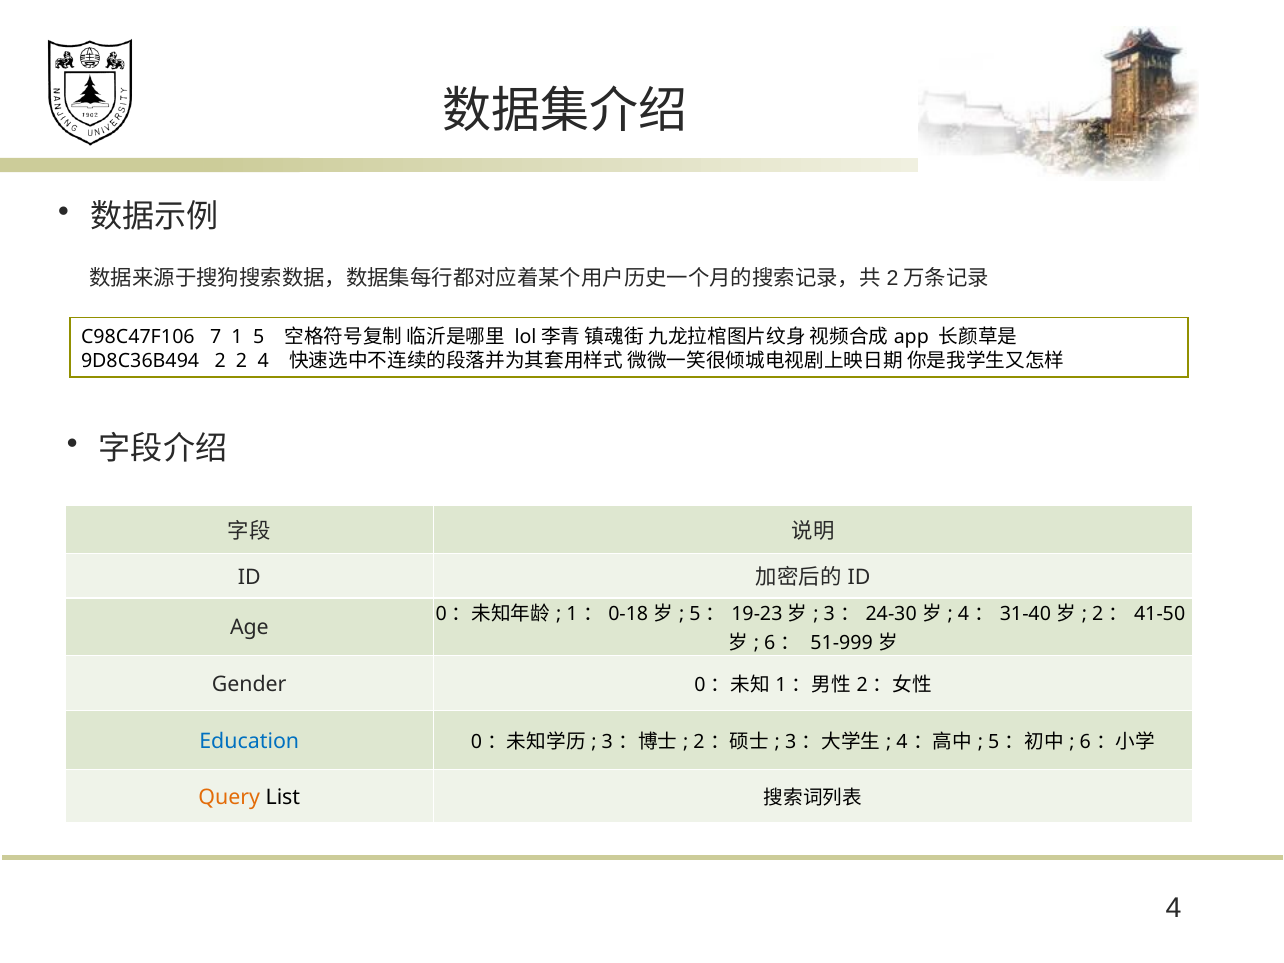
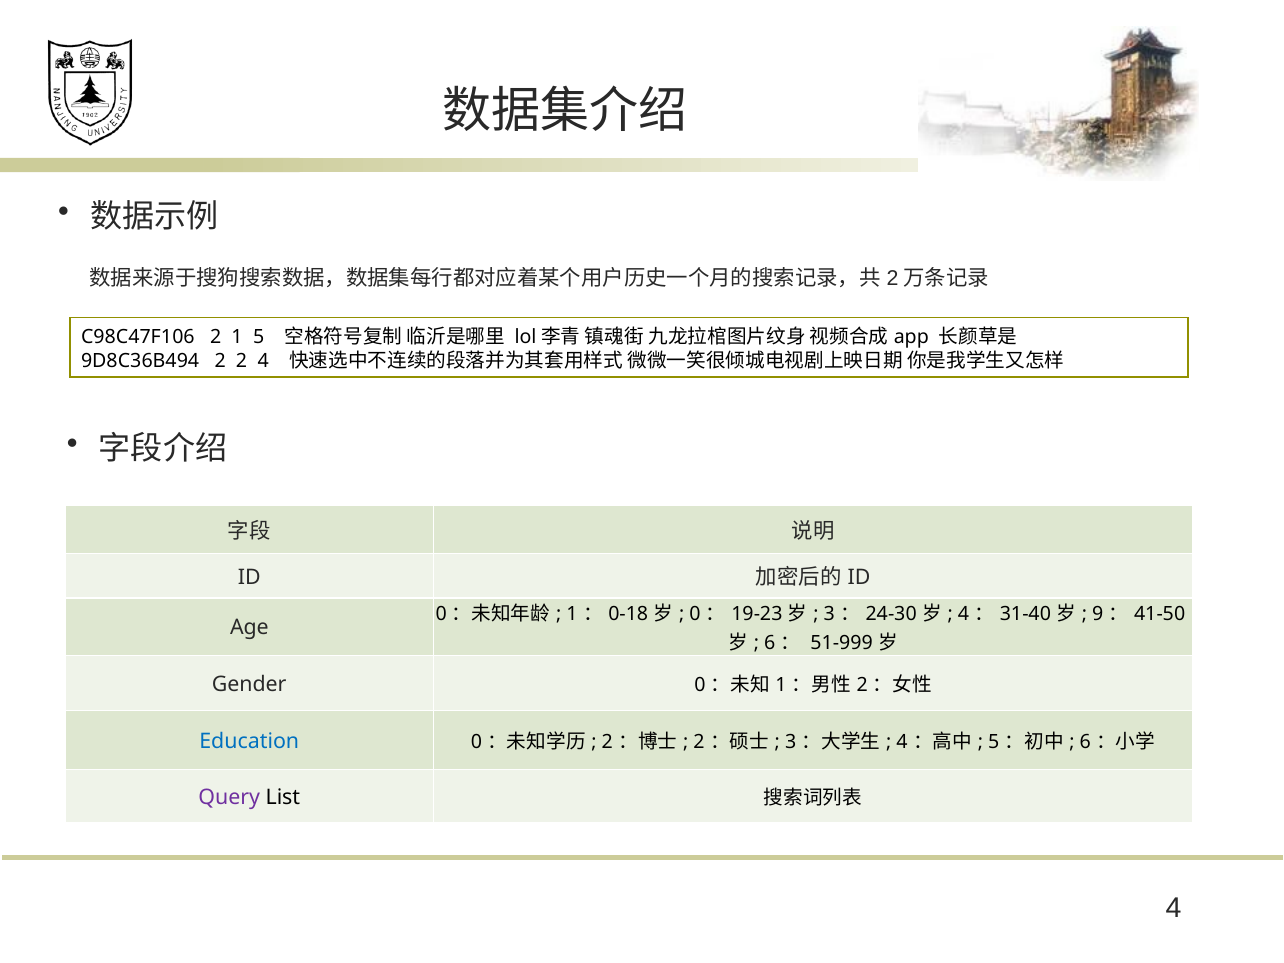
C98C47F106 7: 7 -> 2
5 at (695, 614): 5 -> 0
2 at (1098, 614): 2 -> 9
3 at (607, 742): 3 -> 2
Query colour: orange -> purple
